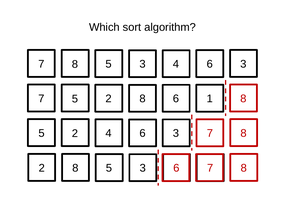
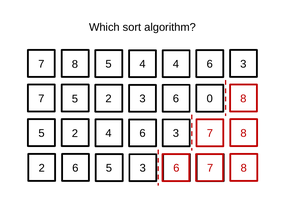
7 8 5 3: 3 -> 4
5 2 8: 8 -> 3
1: 1 -> 0
8 at (75, 168): 8 -> 6
